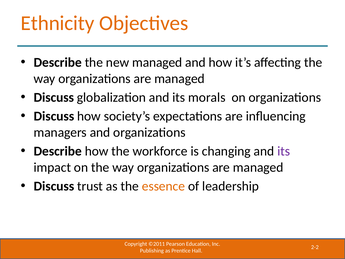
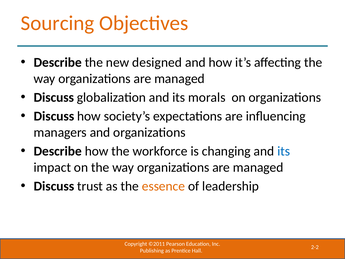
Ethnicity: Ethnicity -> Sourcing
new managed: managed -> designed
its at (284, 151) colour: purple -> blue
